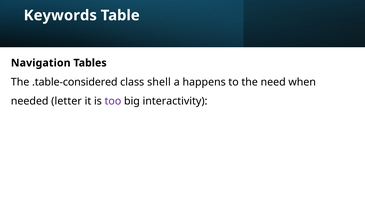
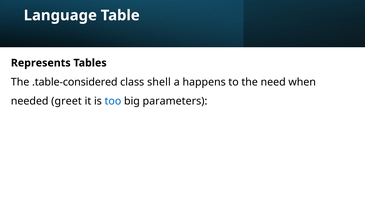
Keywords: Keywords -> Language
Navigation: Navigation -> Represents
letter: letter -> greet
too colour: purple -> blue
interactivity: interactivity -> parameters
